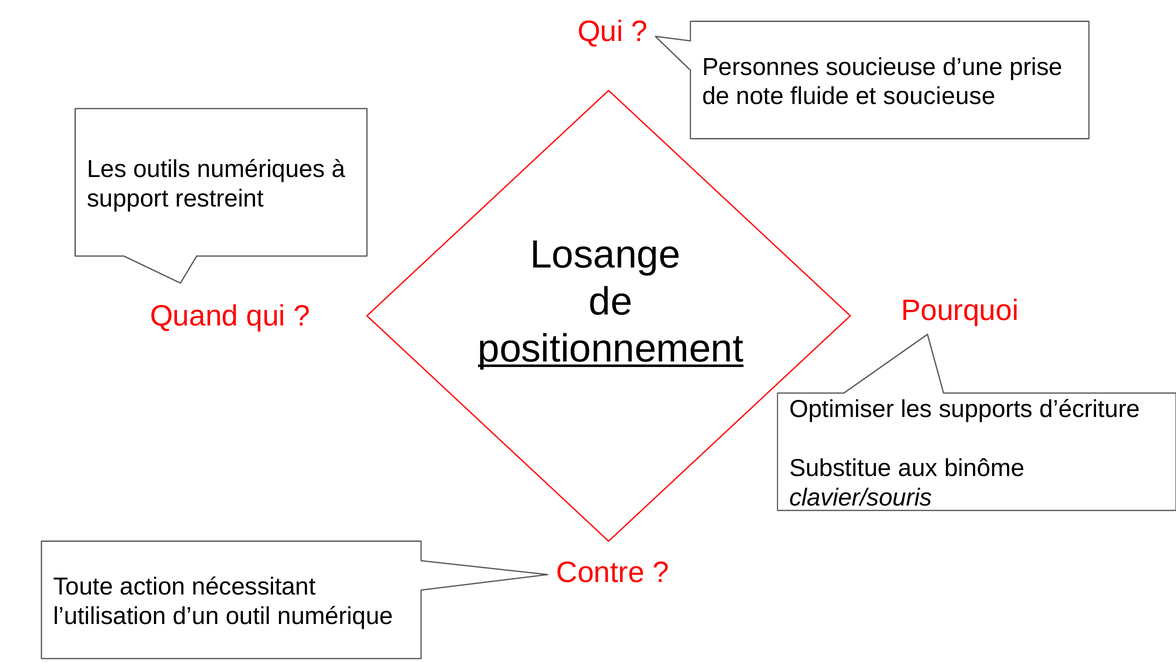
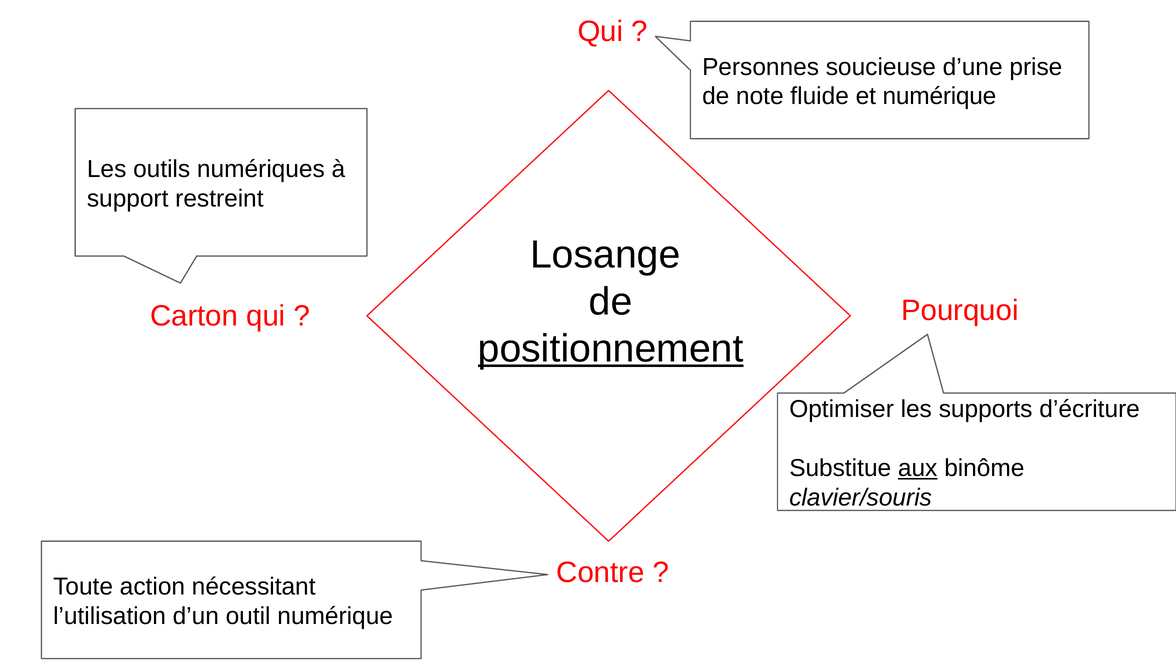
et soucieuse: soucieuse -> numérique
Quand: Quand -> Carton
aux underline: none -> present
